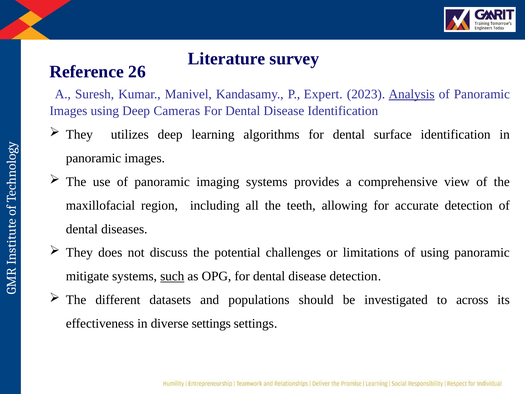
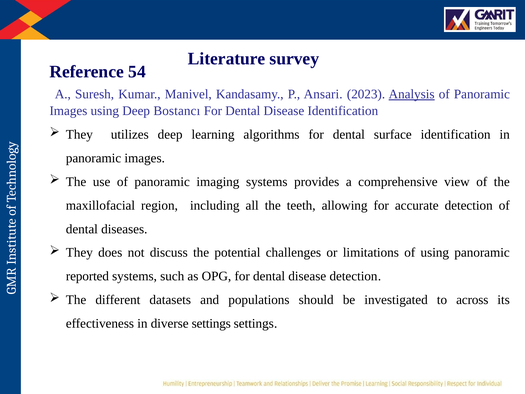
26: 26 -> 54
Expert: Expert -> Ansari
Cameras: Cameras -> Bostancı
mitigate: mitigate -> reported
such underline: present -> none
